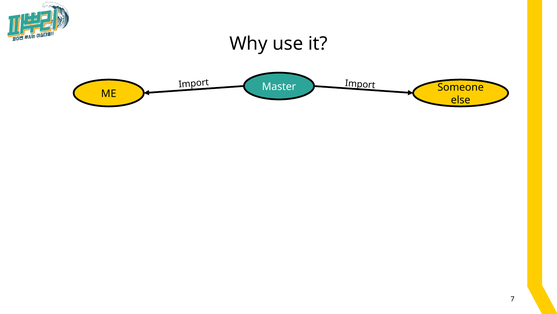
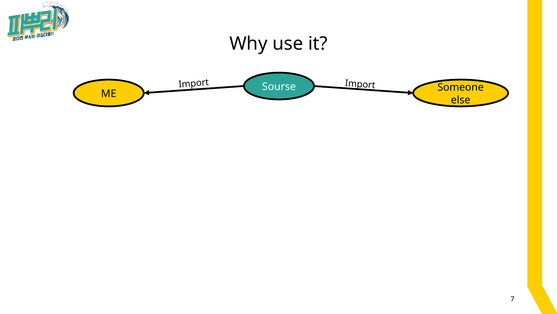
Master: Master -> Sourse
